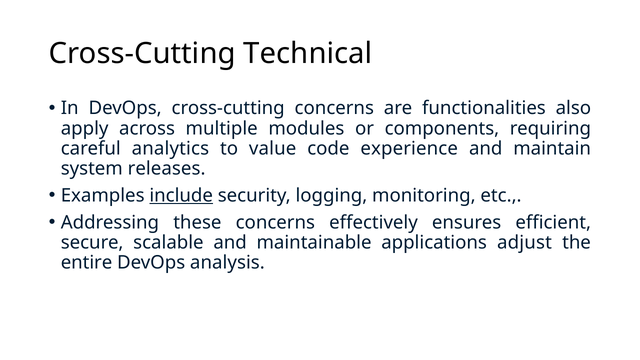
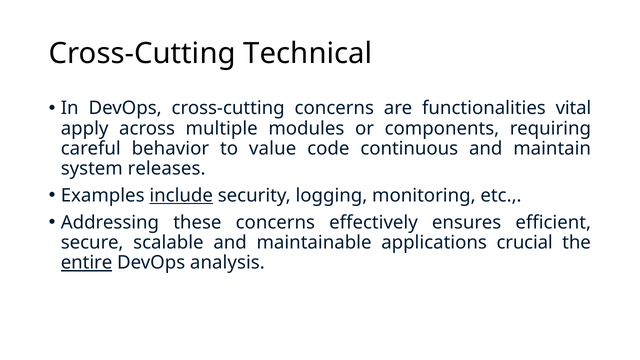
also: also -> vital
analytics: analytics -> behavior
experience: experience -> continuous
adjust: adjust -> crucial
entire underline: none -> present
